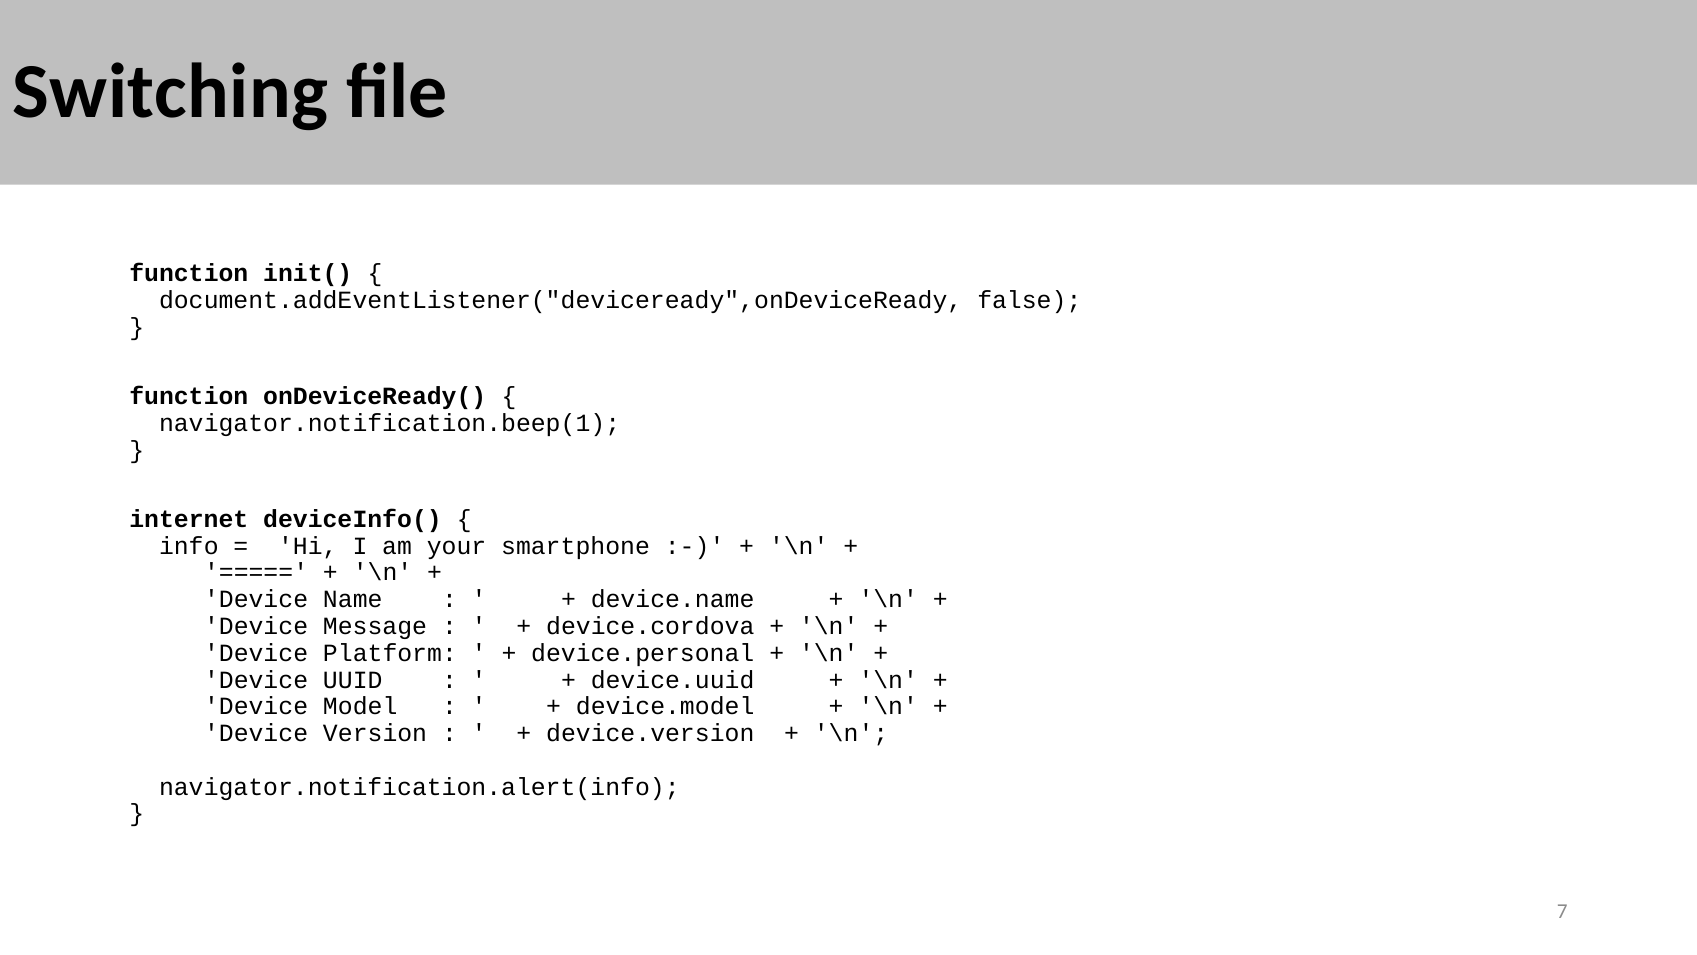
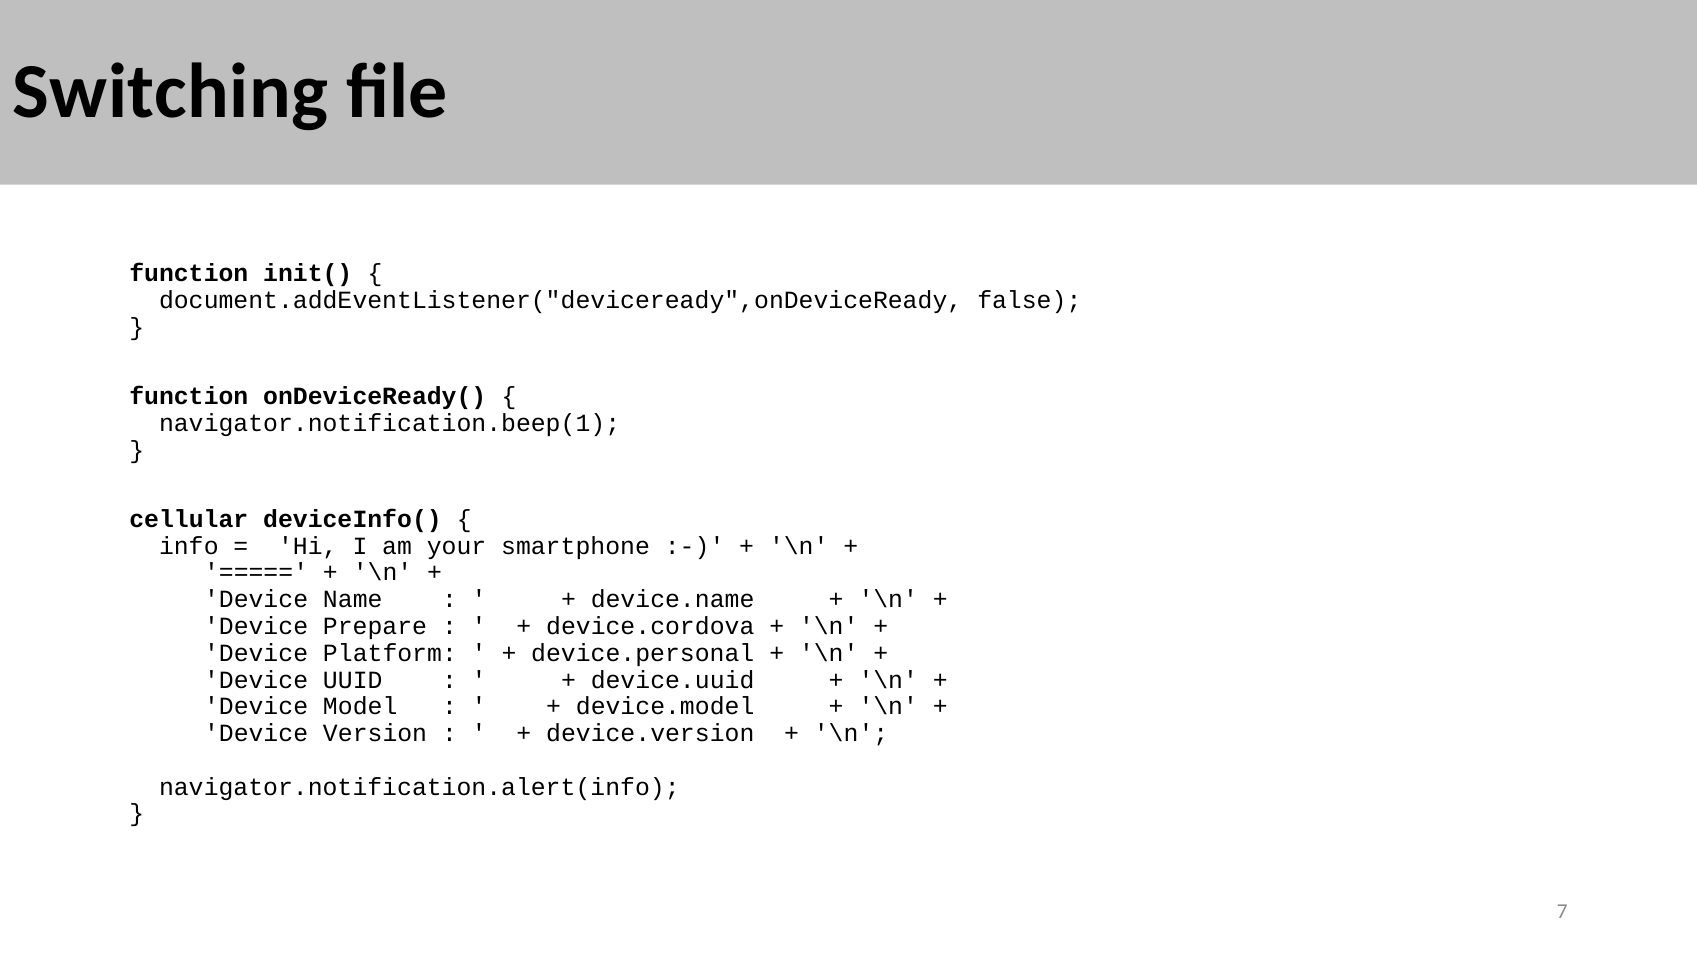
internet: internet -> cellular
Message: Message -> Prepare
